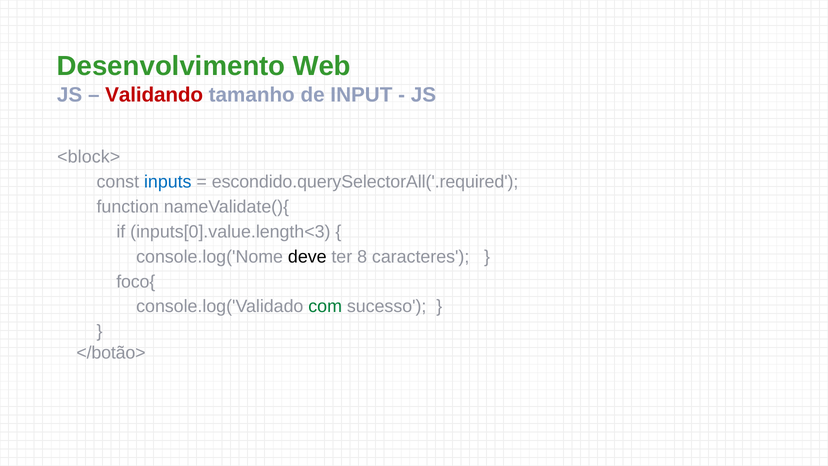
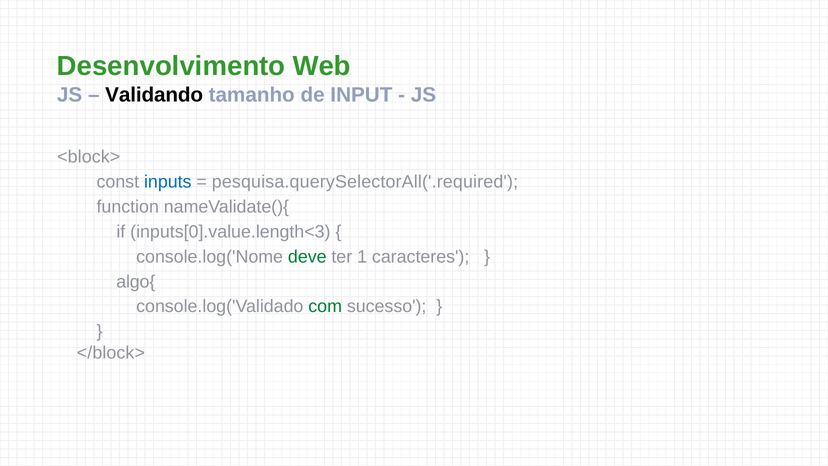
Validando colour: red -> black
escondido.querySelectorAll('.required: escondido.querySelectorAll('.required -> pesquisa.querySelectorAll('.required
deve colour: black -> green
8: 8 -> 1
foco{: foco{ -> algo{
</botão>: </botão> -> </block>
